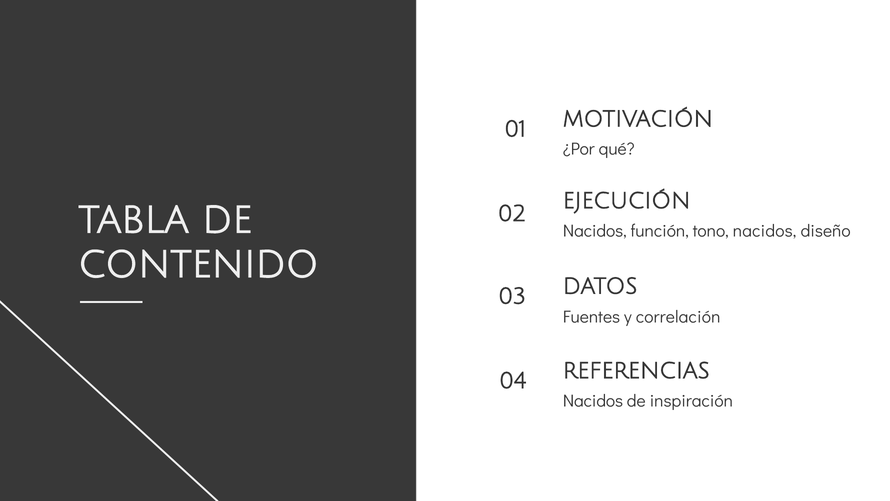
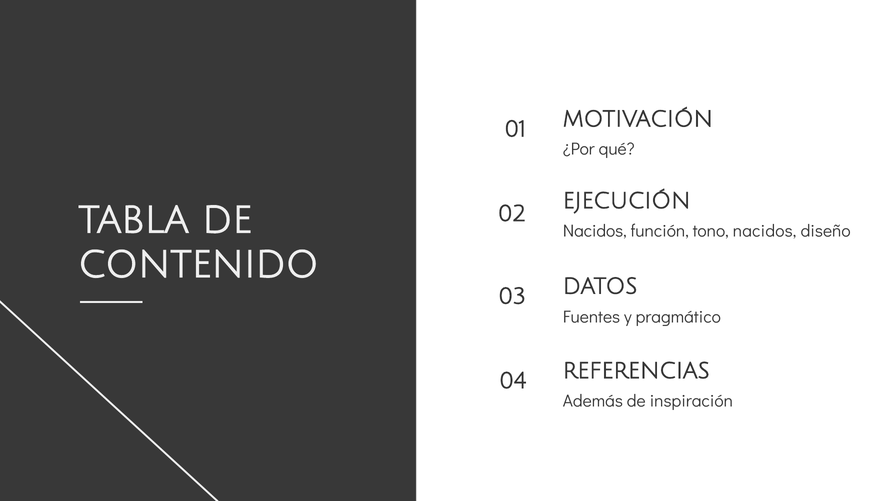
correlación: correlación -> pragmático
Nacidos at (593, 401): Nacidos -> Además
